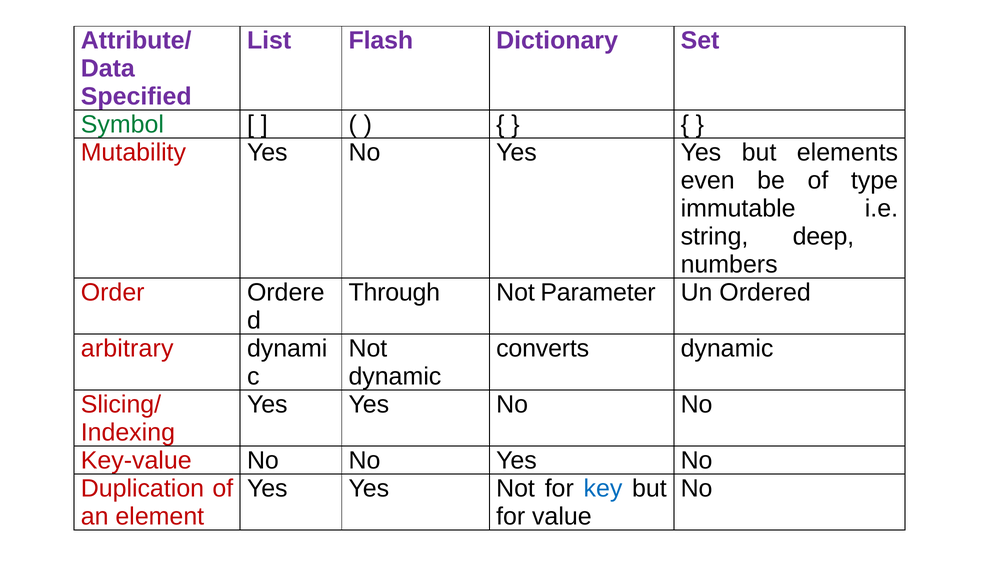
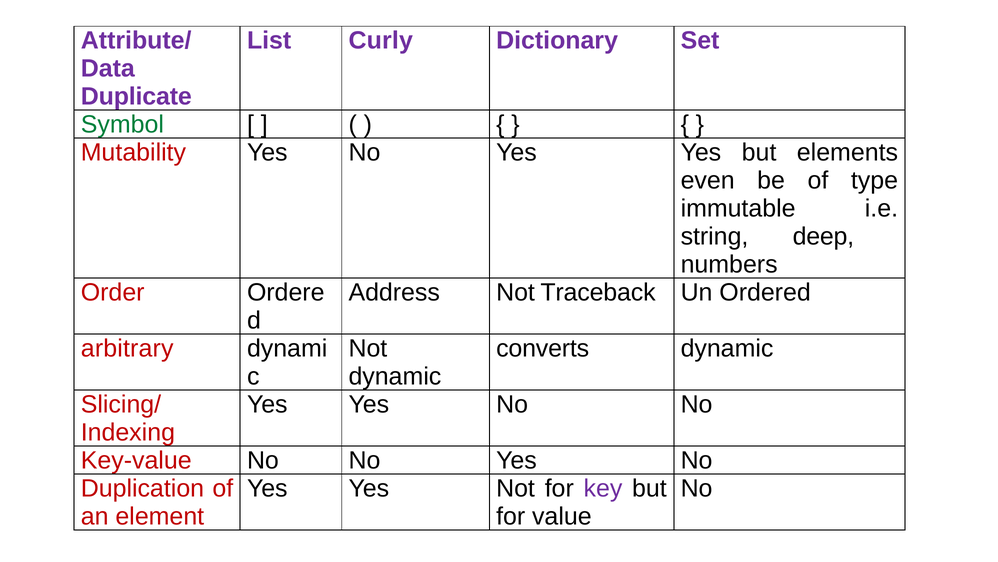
Flash: Flash -> Curly
Specified: Specified -> Duplicate
Through: Through -> Address
Parameter: Parameter -> Traceback
key colour: blue -> purple
